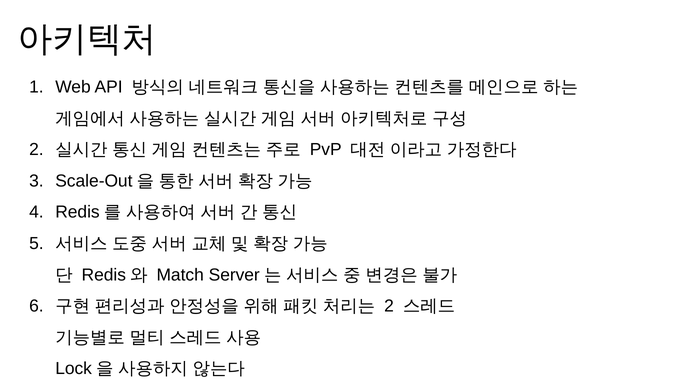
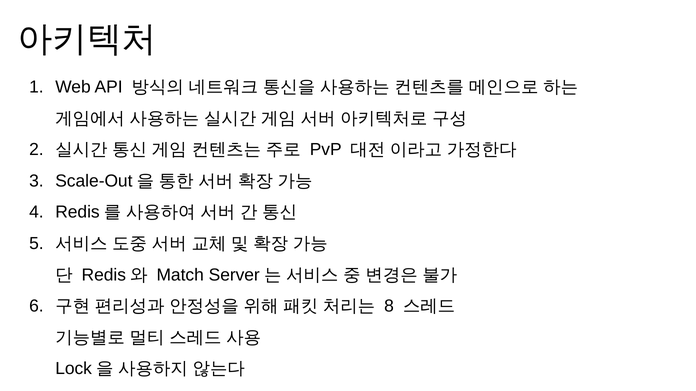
2 at (389, 306): 2 -> 8
